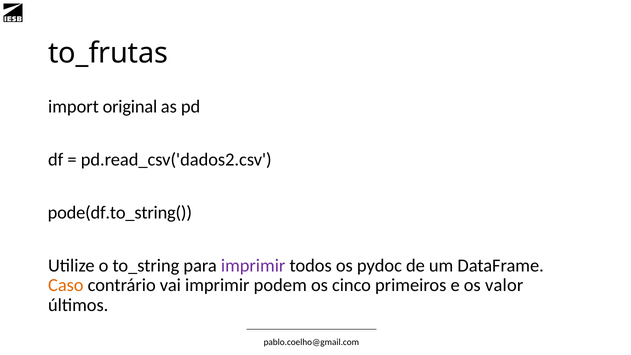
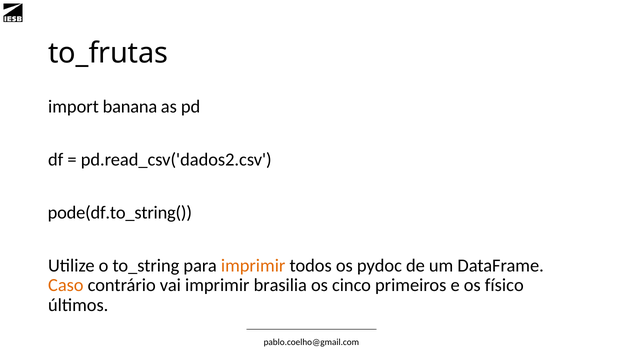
original: original -> banana
imprimir at (253, 265) colour: purple -> orange
podem: podem -> brasilia
valor: valor -> físico
